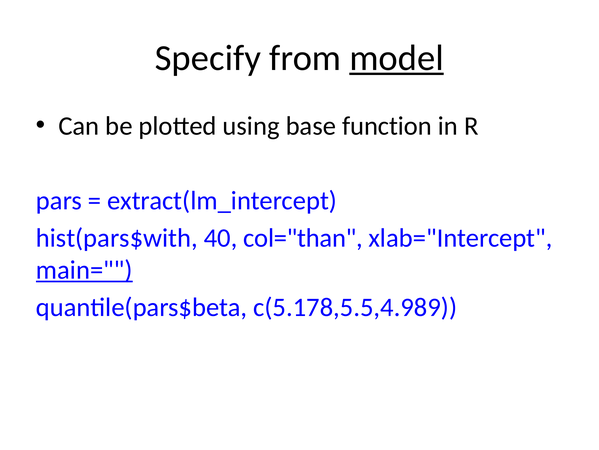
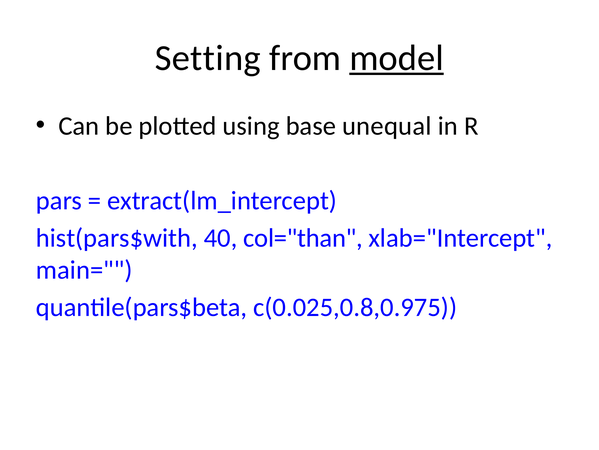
Specify: Specify -> Setting
function: function -> unequal
main= underline: present -> none
c(5.178,5.5,4.989: c(5.178,5.5,4.989 -> c(0.025,0.8,0.975
